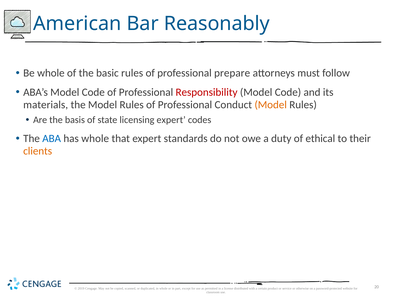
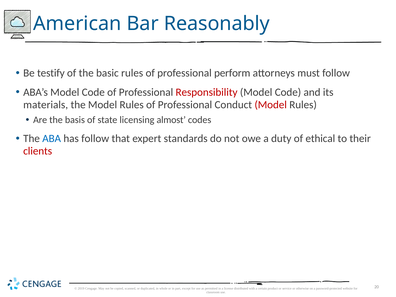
Be whole: whole -> testify
prepare: prepare -> perform
Model at (271, 105) colour: orange -> red
licensing expert: expert -> almost
has whole: whole -> follow
clients colour: orange -> red
